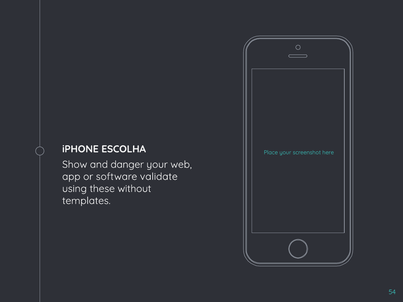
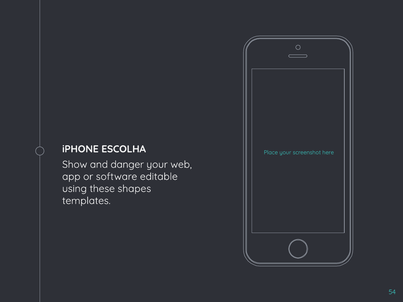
validate: validate -> editable
without: without -> shapes
